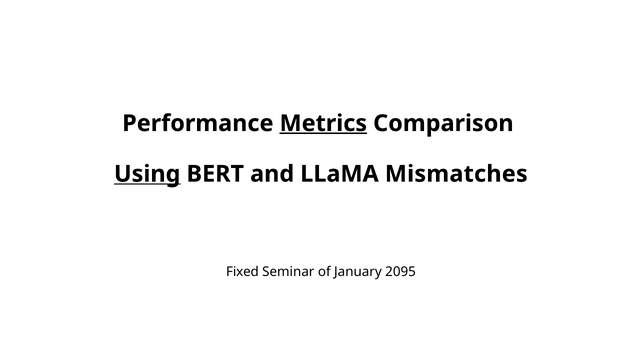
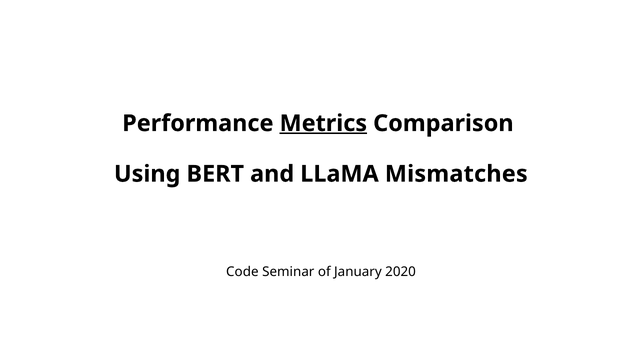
Using underline: present -> none
Fixed: Fixed -> Code
2095: 2095 -> 2020
